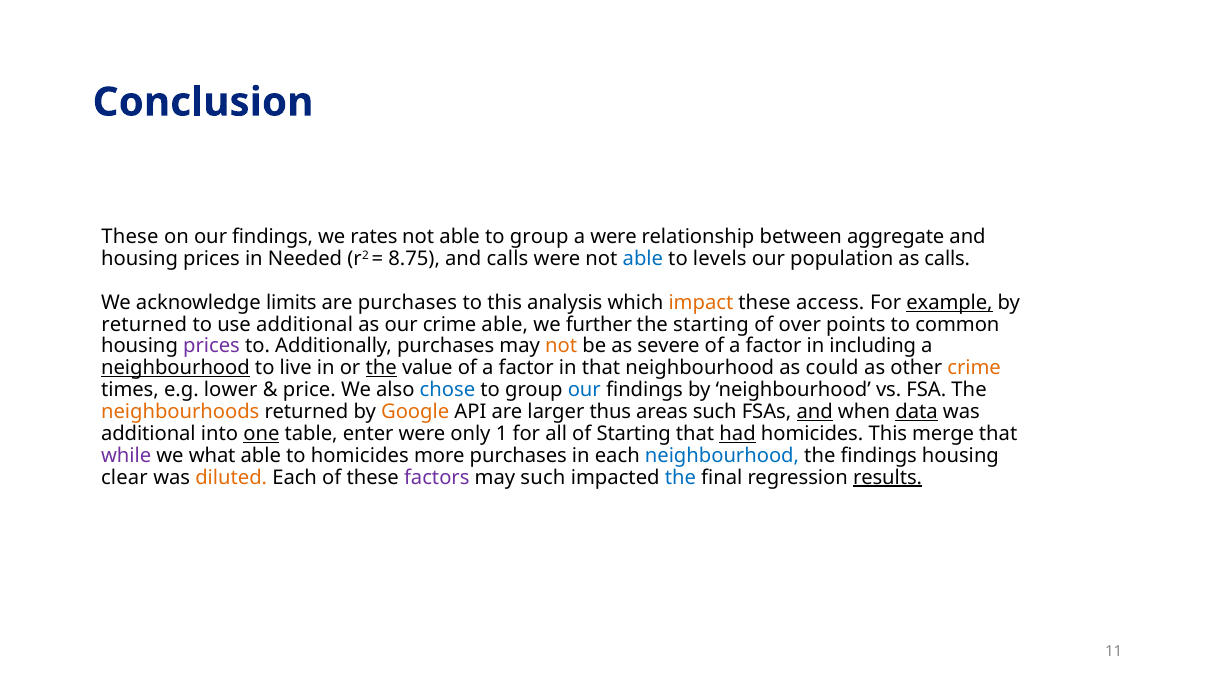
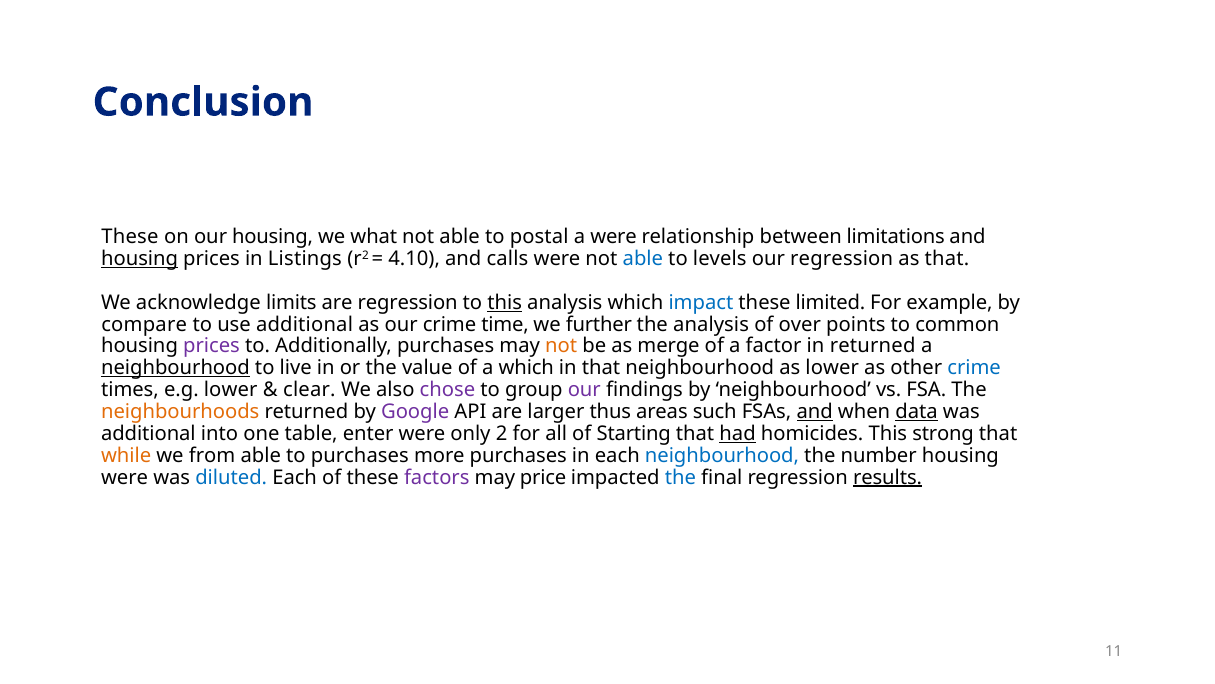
on our findings: findings -> housing
rates: rates -> what
able to group: group -> postal
aggregate: aggregate -> limitations
housing at (140, 259) underline: none -> present
Needed: Needed -> Listings
8.75: 8.75 -> 4.10
our population: population -> regression
as calls: calls -> that
are purchases: purchases -> regression
this at (505, 302) underline: none -> present
impact colour: orange -> blue
access: access -> limited
example underline: present -> none
returned at (144, 324): returned -> compare
crime able: able -> time
the starting: starting -> analysis
severe: severe -> merge
in including: including -> returned
the at (381, 368) underline: present -> none
value of a factor: factor -> which
as could: could -> lower
crime at (974, 368) colour: orange -> blue
price: price -> clear
chose colour: blue -> purple
our at (584, 390) colour: blue -> purple
Google colour: orange -> purple
one underline: present -> none
1: 1 -> 2
merge: merge -> strong
while colour: purple -> orange
what: what -> from
to homicides: homicides -> purchases
the findings: findings -> number
clear at (124, 477): clear -> were
diluted colour: orange -> blue
may such: such -> price
